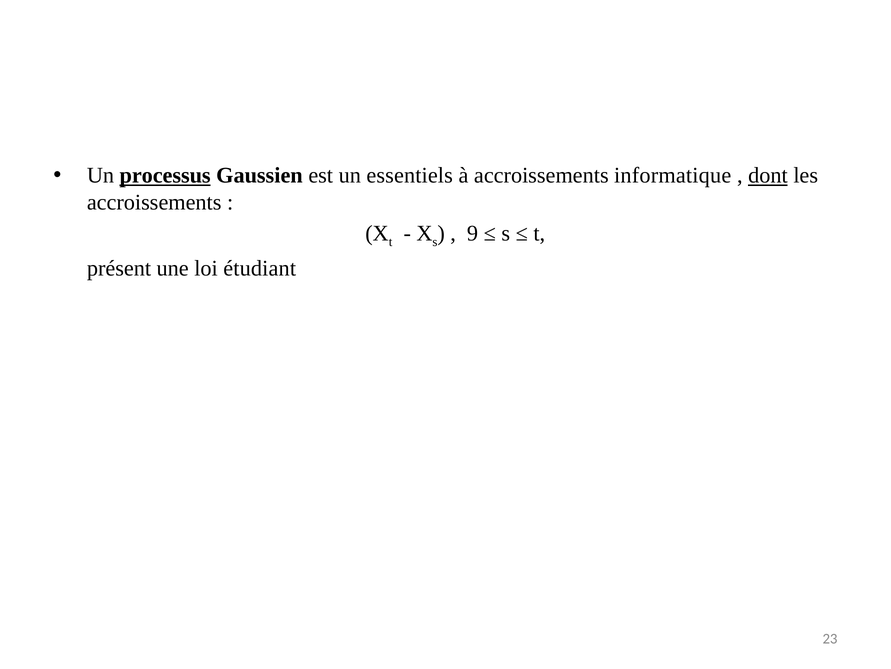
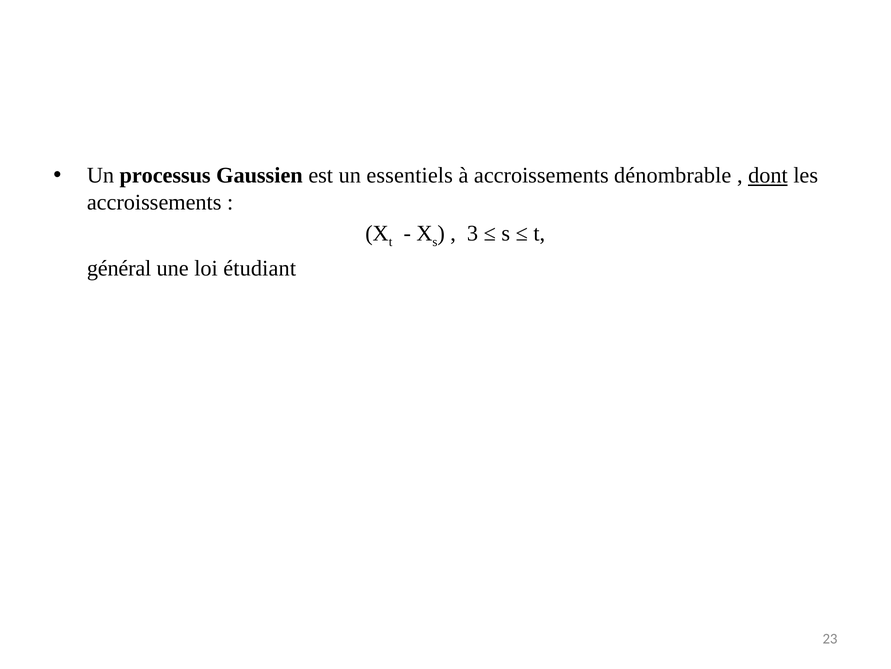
processus underline: present -> none
informatique: informatique -> dénombrable
9: 9 -> 3
présent: présent -> général
